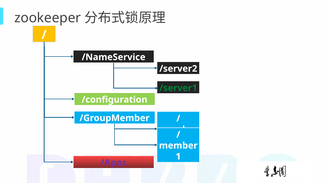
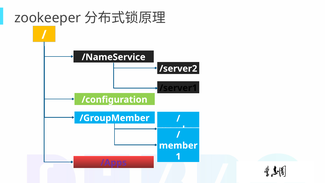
/server1 colour: green -> black
